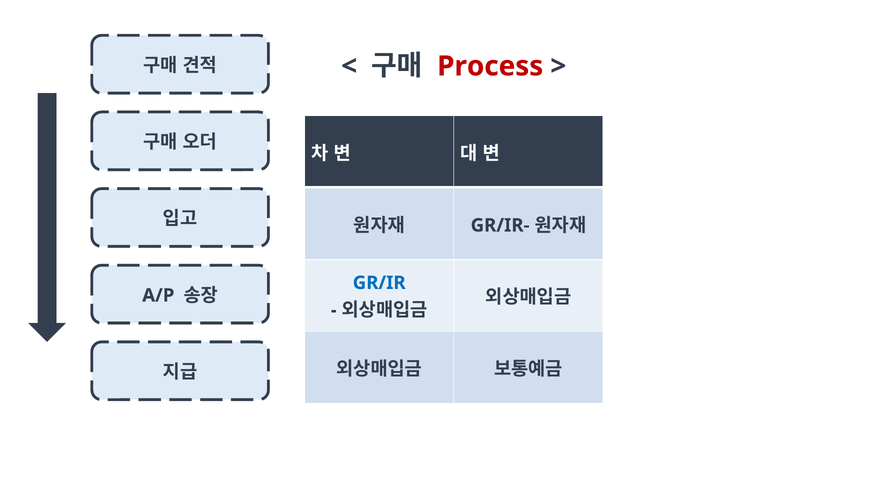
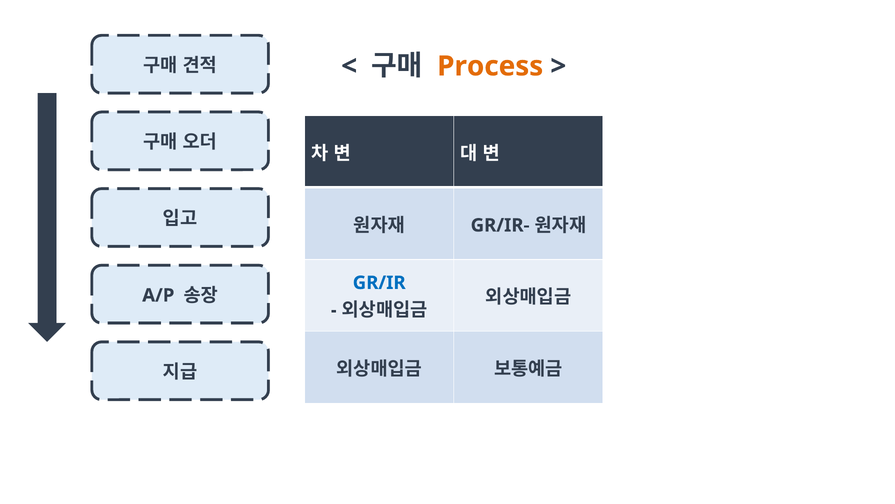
Process colour: red -> orange
